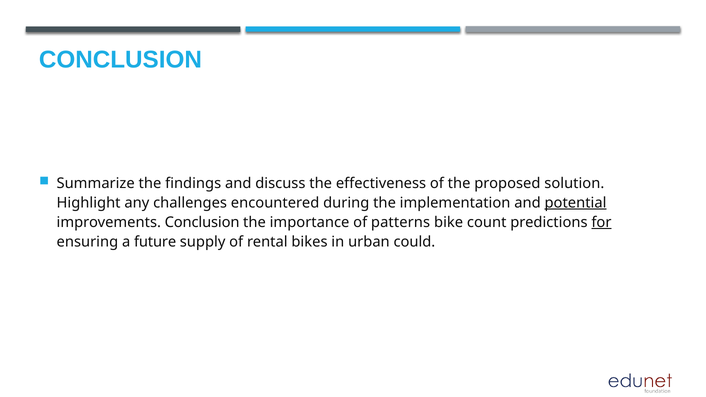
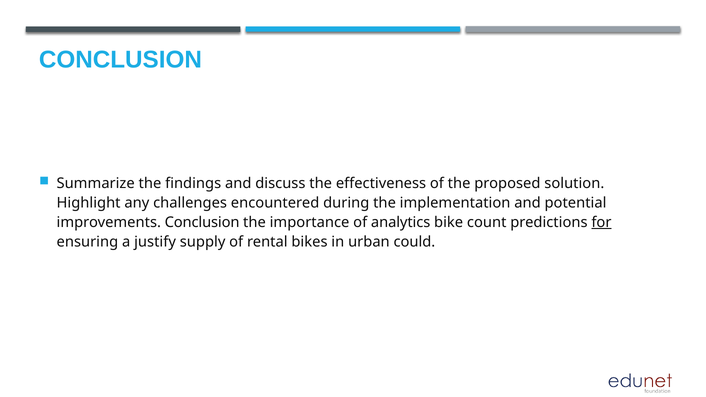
potential underline: present -> none
patterns: patterns -> analytics
future: future -> justify
